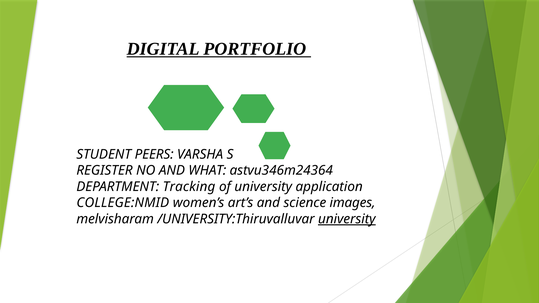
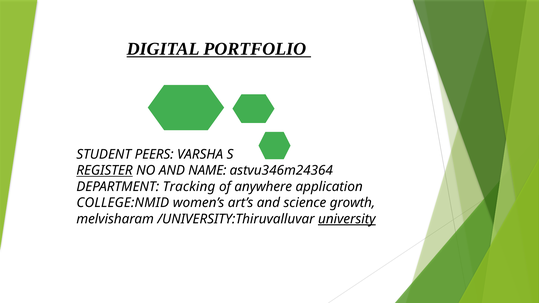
REGISTER underline: none -> present
WHAT: WHAT -> NAME
of university: university -> anywhere
images: images -> growth
